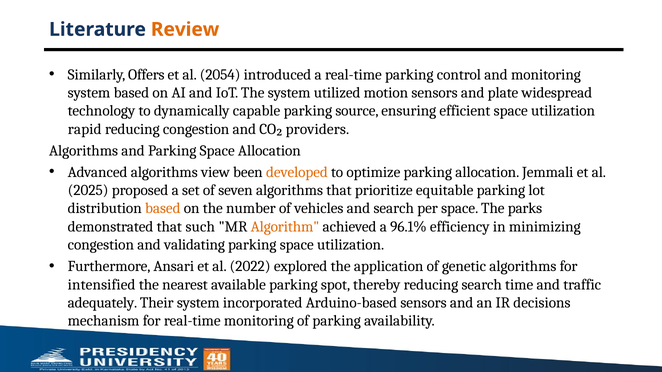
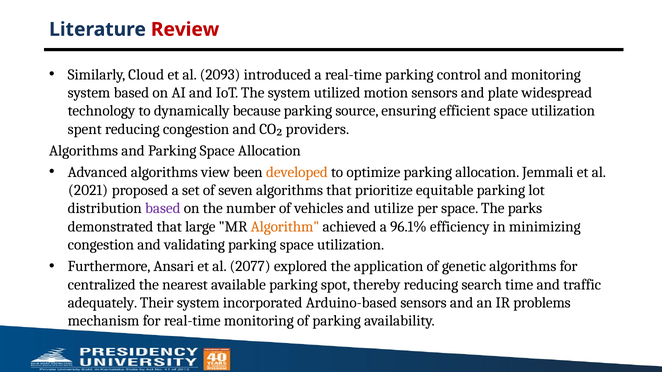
Review colour: orange -> red
Offers: Offers -> Cloud
2054: 2054 -> 2093
capable: capable -> because
rapid: rapid -> spent
2025: 2025 -> 2021
based at (163, 209) colour: orange -> purple
and search: search -> utilize
such: such -> large
2022: 2022 -> 2077
intensified: intensified -> centralized
decisions: decisions -> problems
